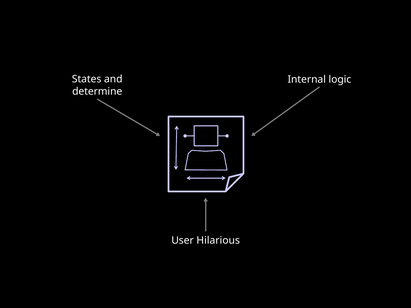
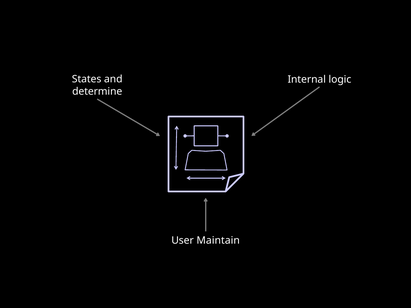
Hilarious: Hilarious -> Maintain
